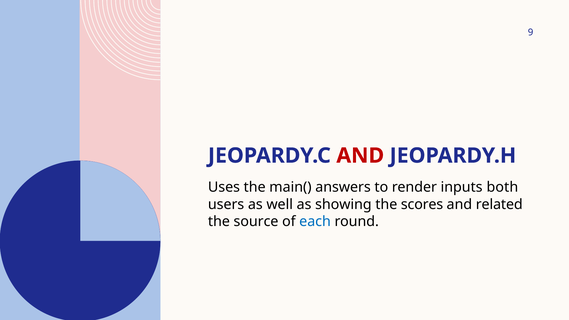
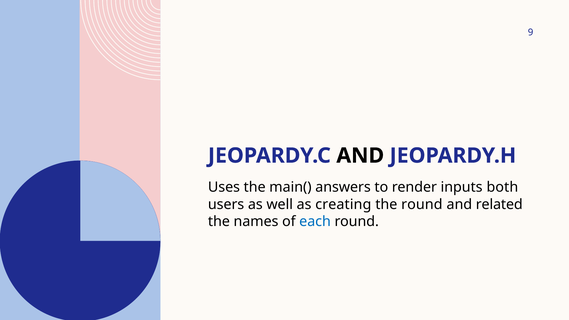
AND at (360, 156) colour: red -> black
showing: showing -> creating
the scores: scores -> round
source: source -> names
